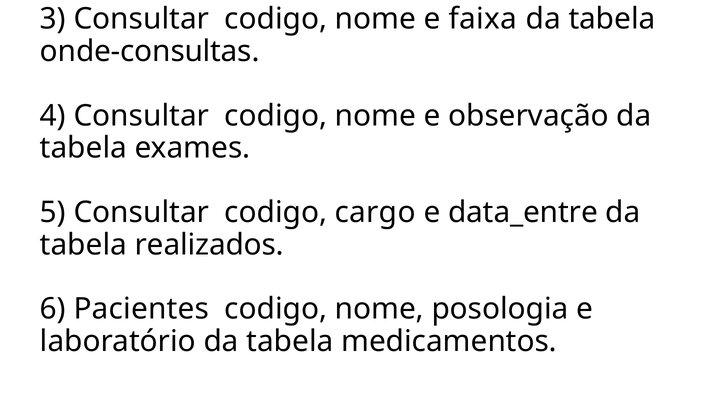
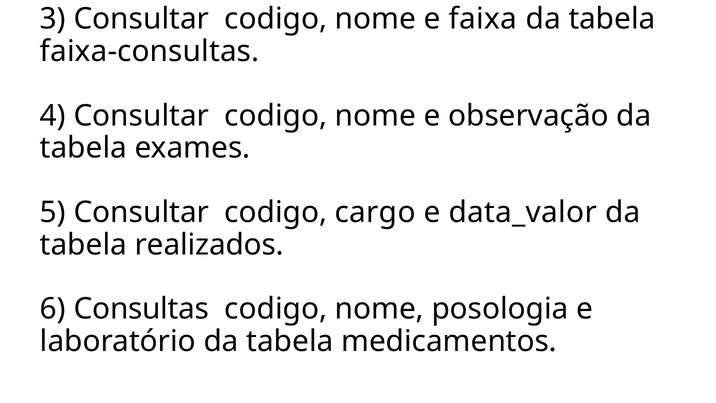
onde-consultas: onde-consultas -> faixa-consultas
data_entre: data_entre -> data_valor
Pacientes: Pacientes -> Consultas
